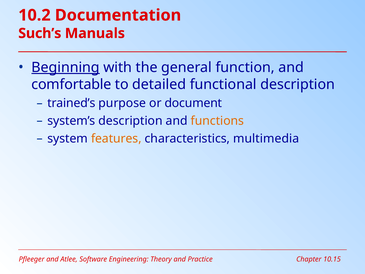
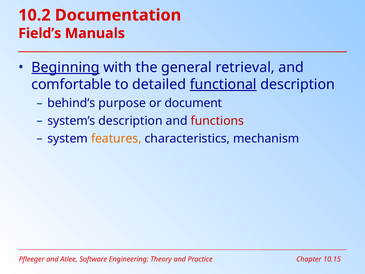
Such’s: Such’s -> Field’s
function: function -> retrieval
functional underline: none -> present
trained’s: trained’s -> behind’s
functions colour: orange -> red
multimedia: multimedia -> mechanism
